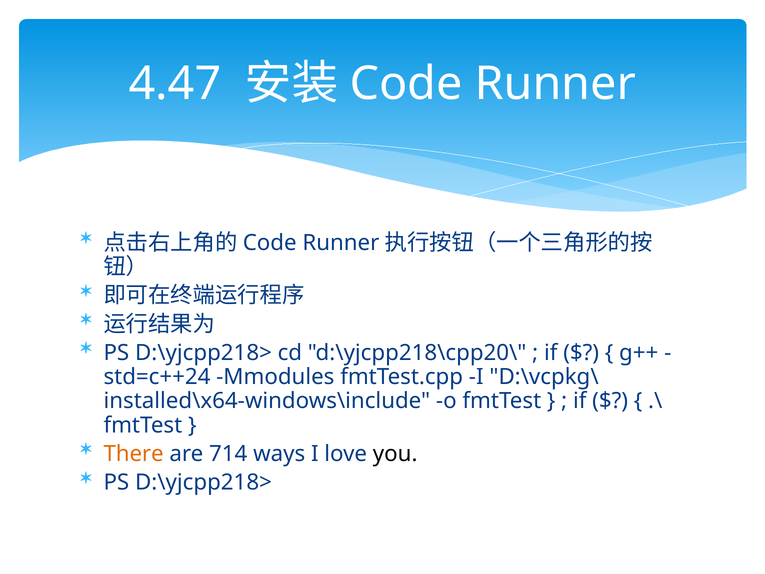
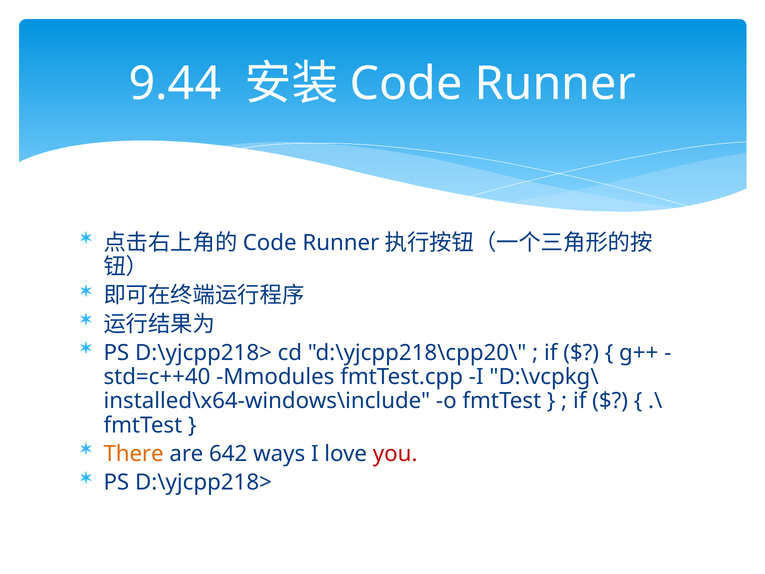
4.47: 4.47 -> 9.44
std=c++24: std=c++24 -> std=c++40
714: 714 -> 642
you colour: black -> red
